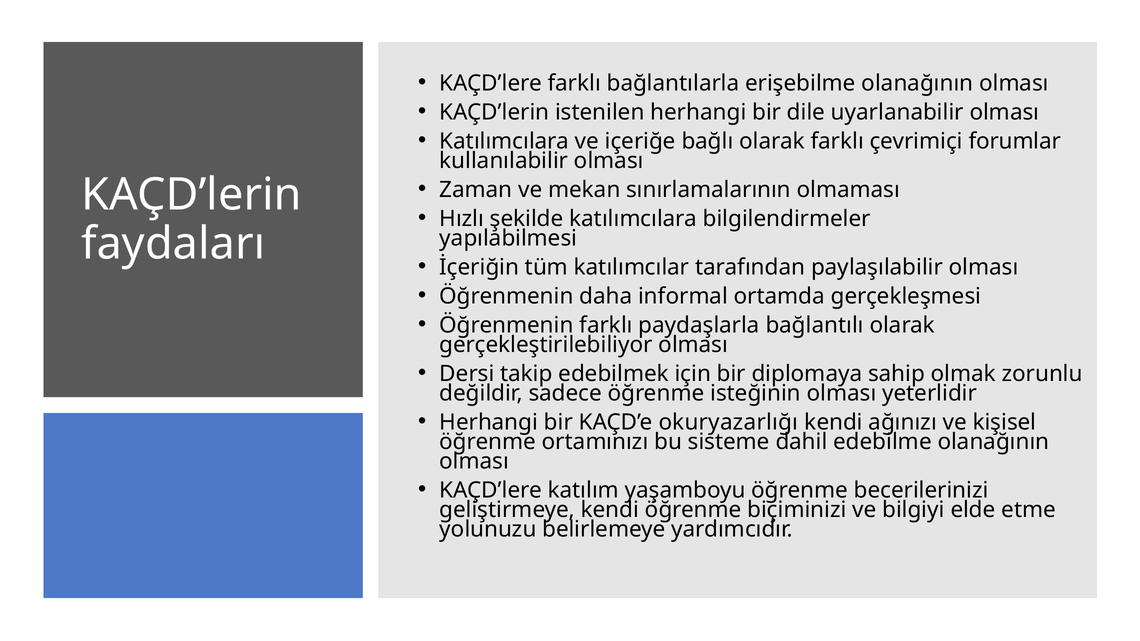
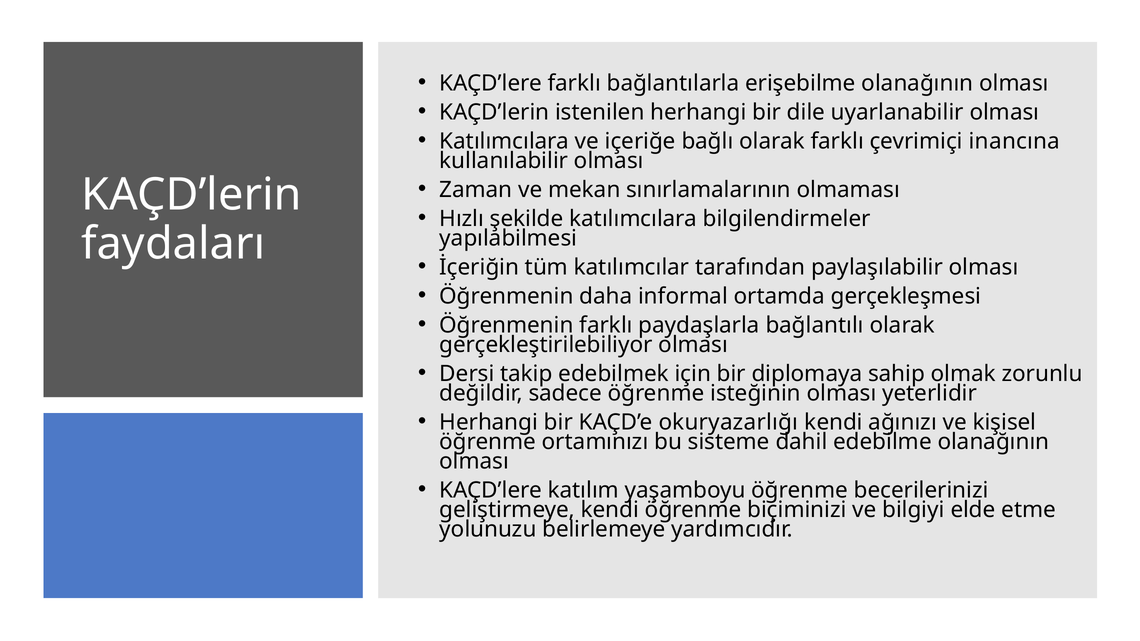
forumlar: forumlar -> inancına
